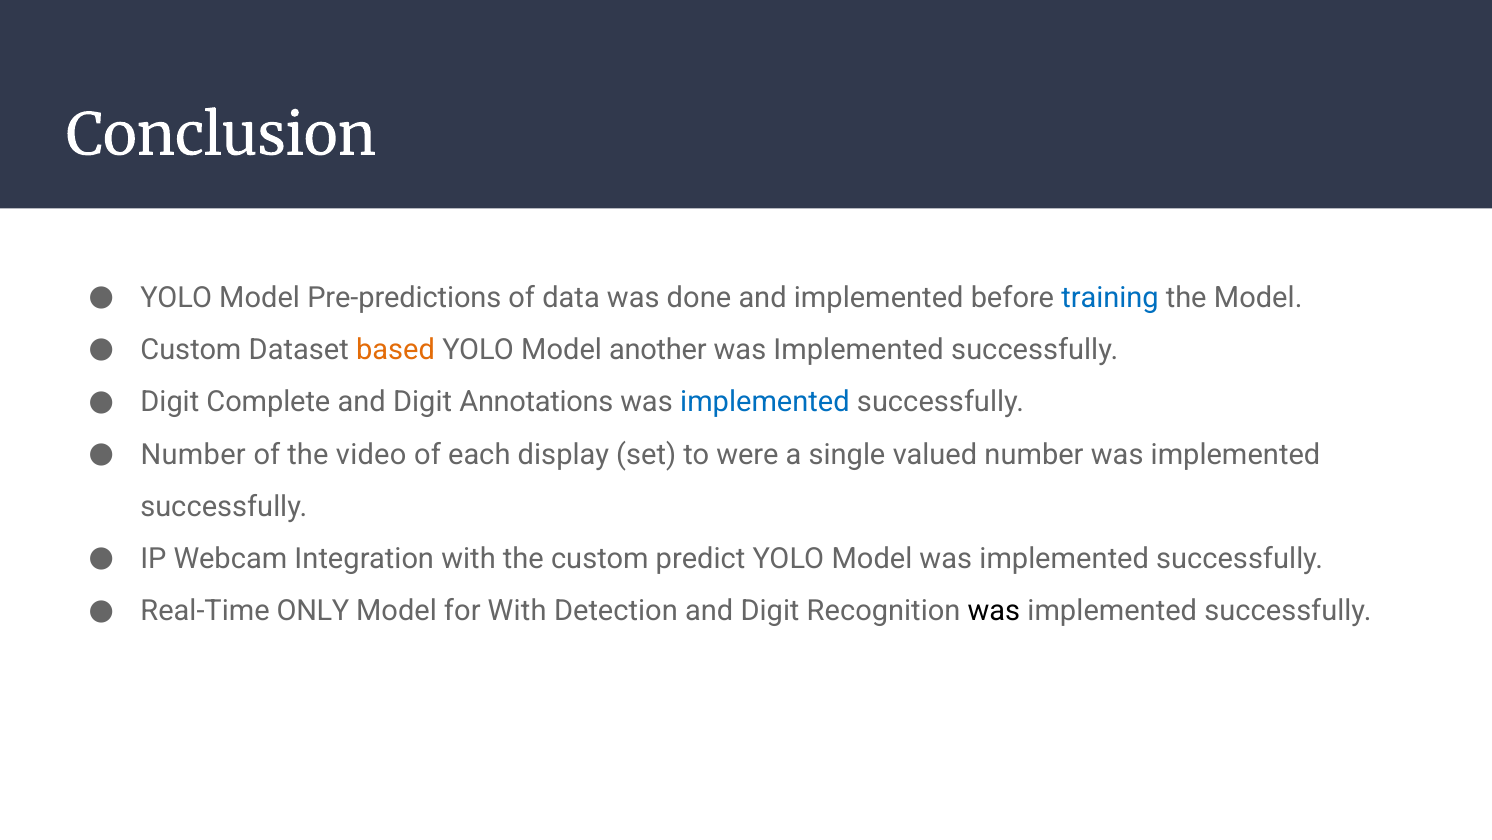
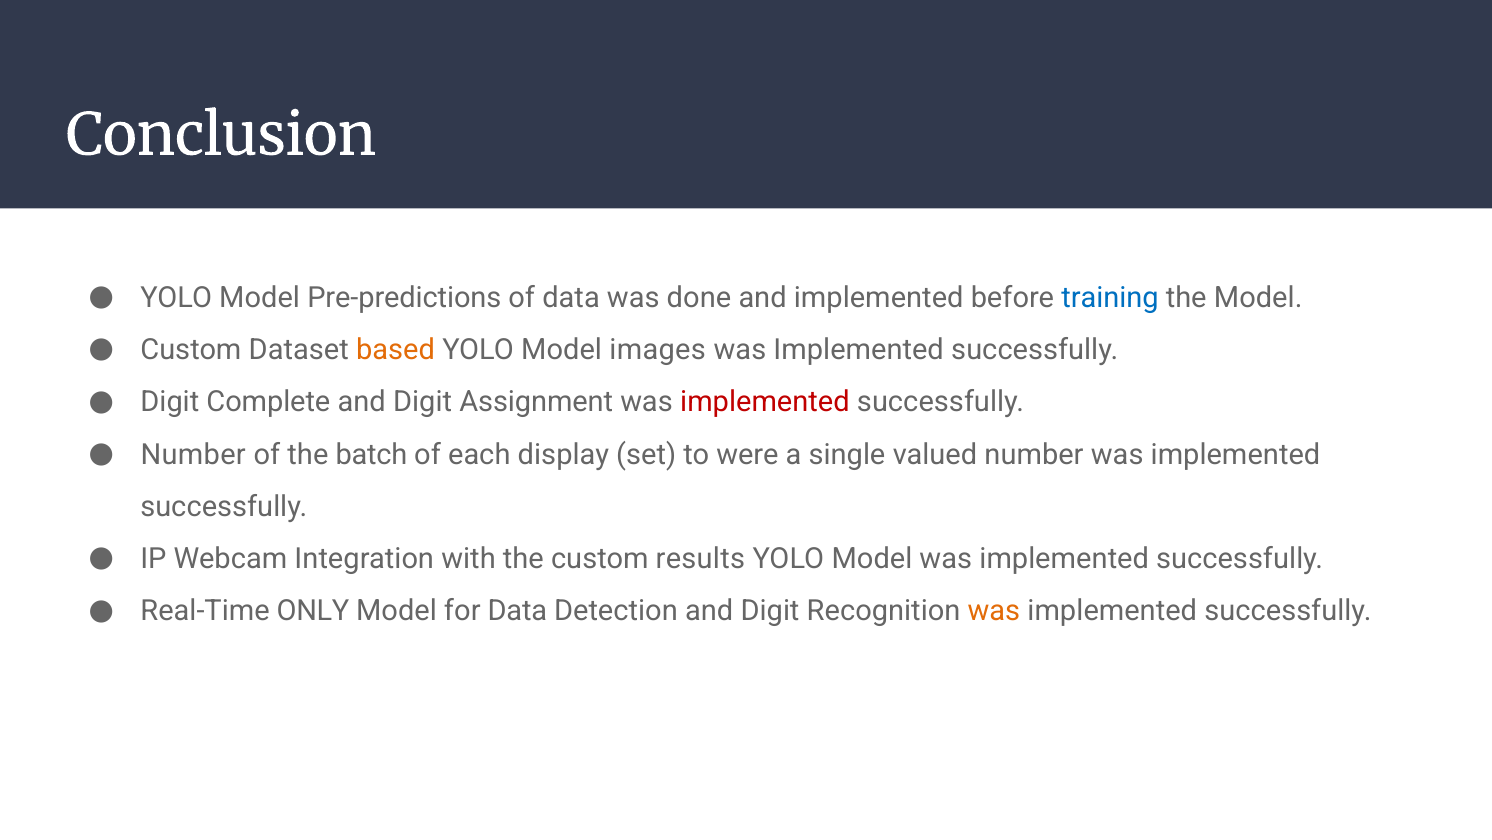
another: another -> images
Annotations: Annotations -> Assignment
implemented at (765, 402) colour: blue -> red
video: video -> batch
predict: predict -> results
for With: With -> Data
was at (994, 611) colour: black -> orange
